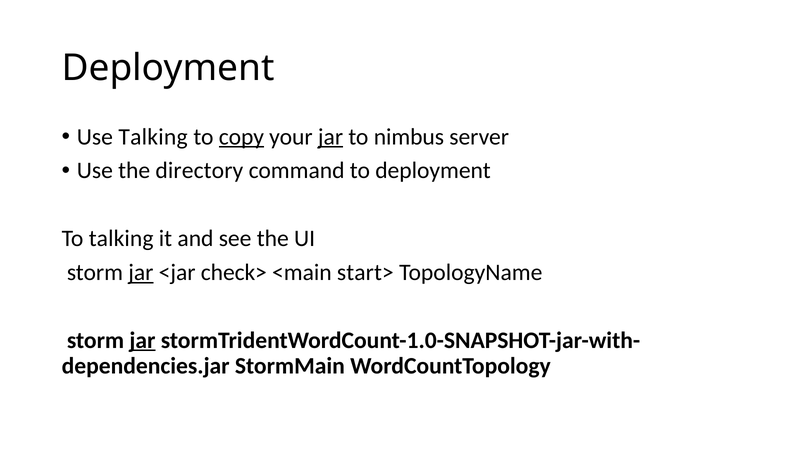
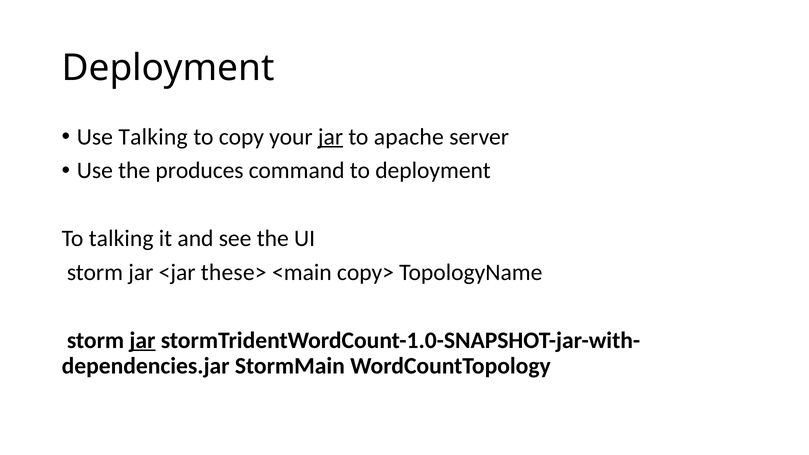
copy underline: present -> none
nimbus: nimbus -> apache
directory: directory -> produces
jar at (141, 272) underline: present -> none
check>: check> -> these>
start>: start> -> copy>
